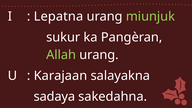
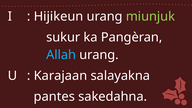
Lepatna: Lepatna -> Hijikeun
Allah colour: light green -> light blue
sadaya: sadaya -> pantes
